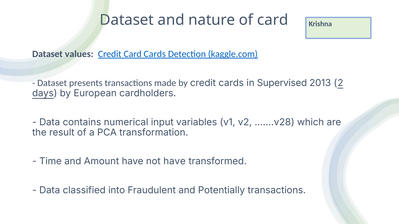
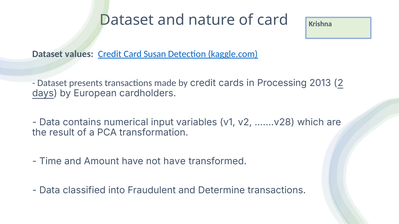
Card Cards: Cards -> Susan
Supervised: Supervised -> Processing
Potentially: Potentially -> Determine
